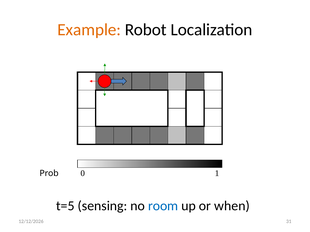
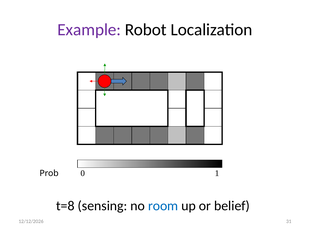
Example colour: orange -> purple
t=5: t=5 -> t=8
when: when -> belief
